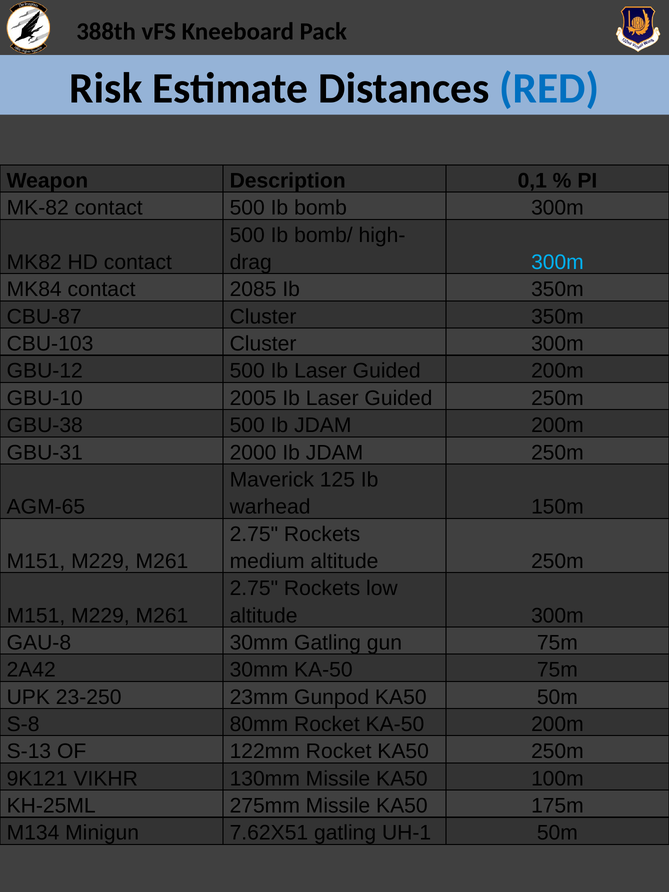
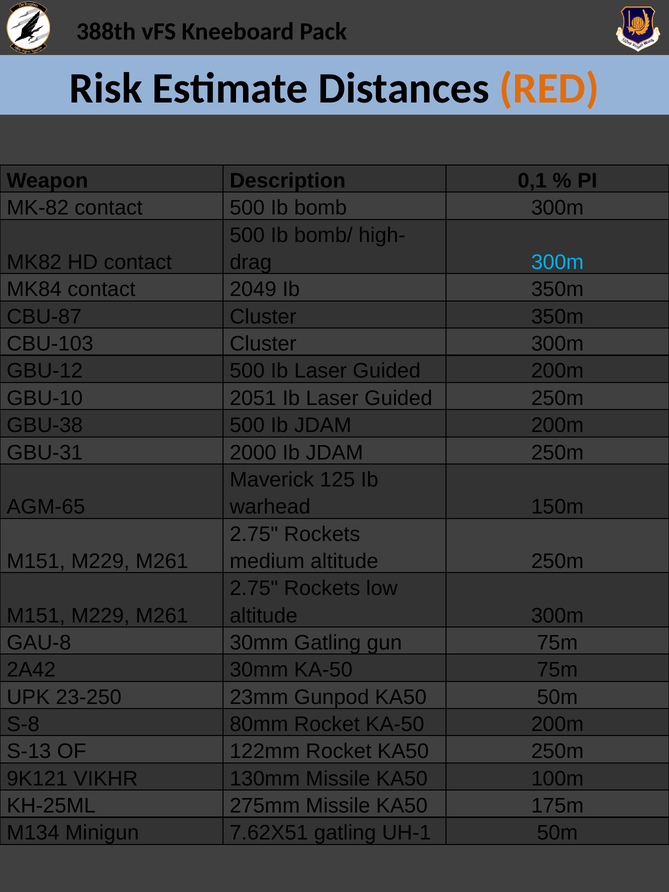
RED colour: blue -> orange
2085: 2085 -> 2049
2005: 2005 -> 2051
